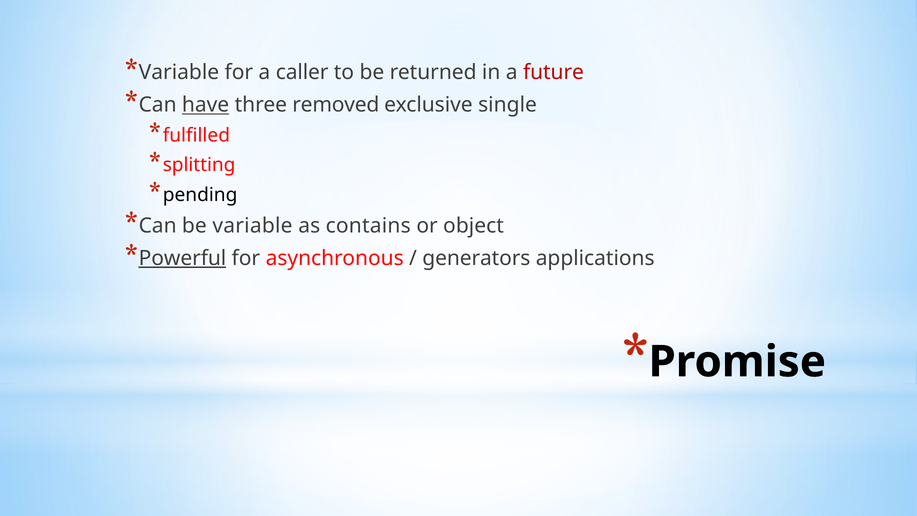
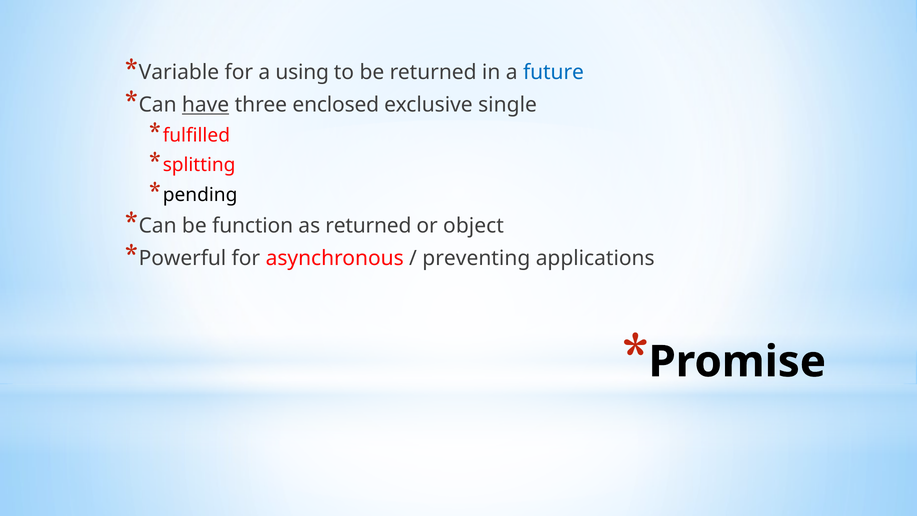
caller: caller -> using
future colour: red -> blue
removed: removed -> enclosed
be variable: variable -> function
as contains: contains -> returned
Powerful underline: present -> none
generators: generators -> preventing
